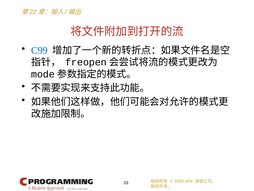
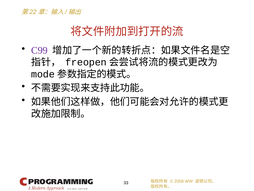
C99 colour: blue -> purple
